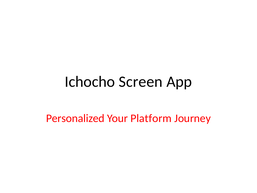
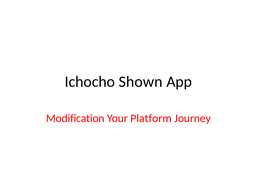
Screen: Screen -> Shown
Personalized: Personalized -> Modification
